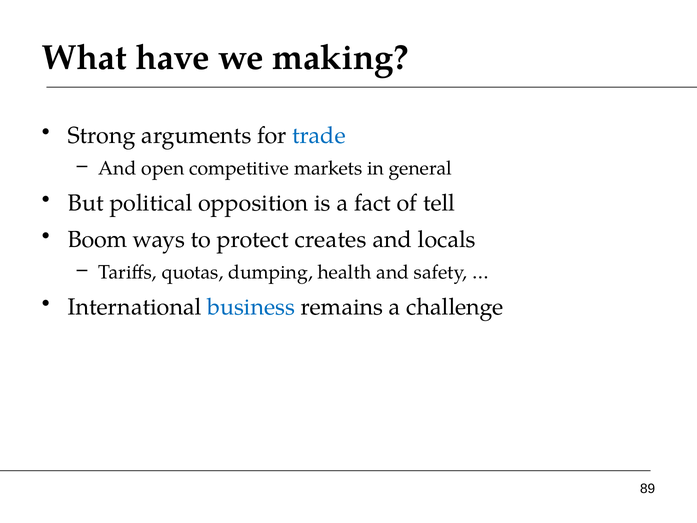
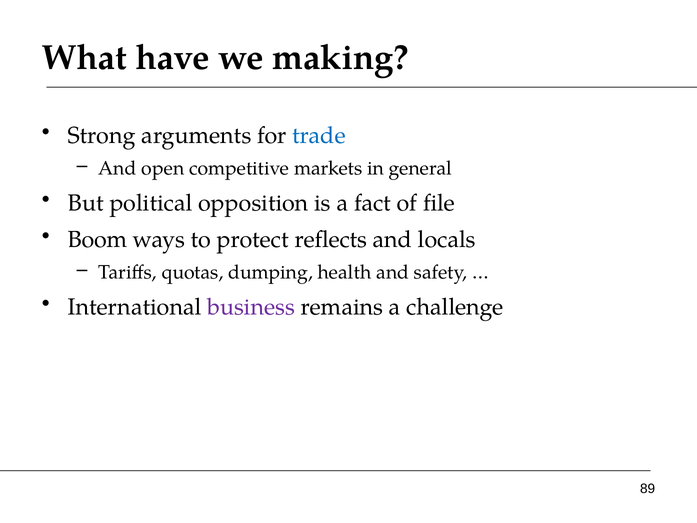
tell: tell -> file
creates: creates -> reflects
business colour: blue -> purple
